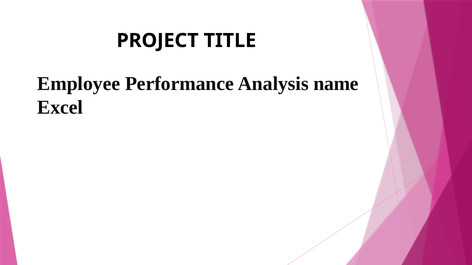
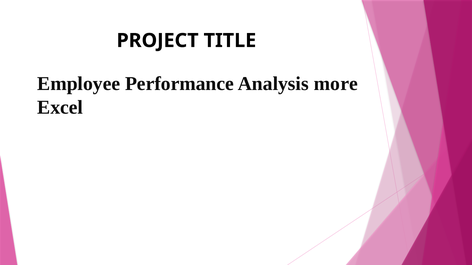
name: name -> more
